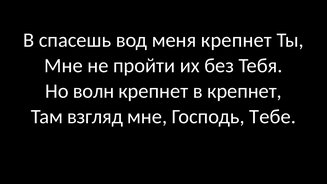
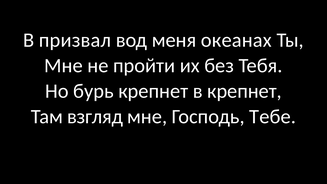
спасешь: спасешь -> призвал
меня крепнет: крепнет -> океанах
волн: волн -> бурь
